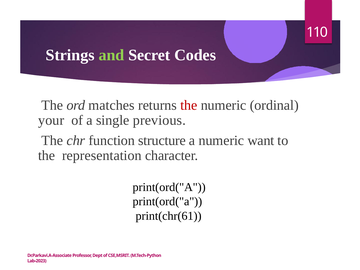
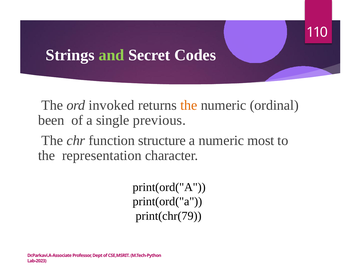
matches: matches -> invoked
the at (189, 105) colour: red -> orange
your: your -> been
want: want -> most
print(chr(61: print(chr(61 -> print(chr(79
